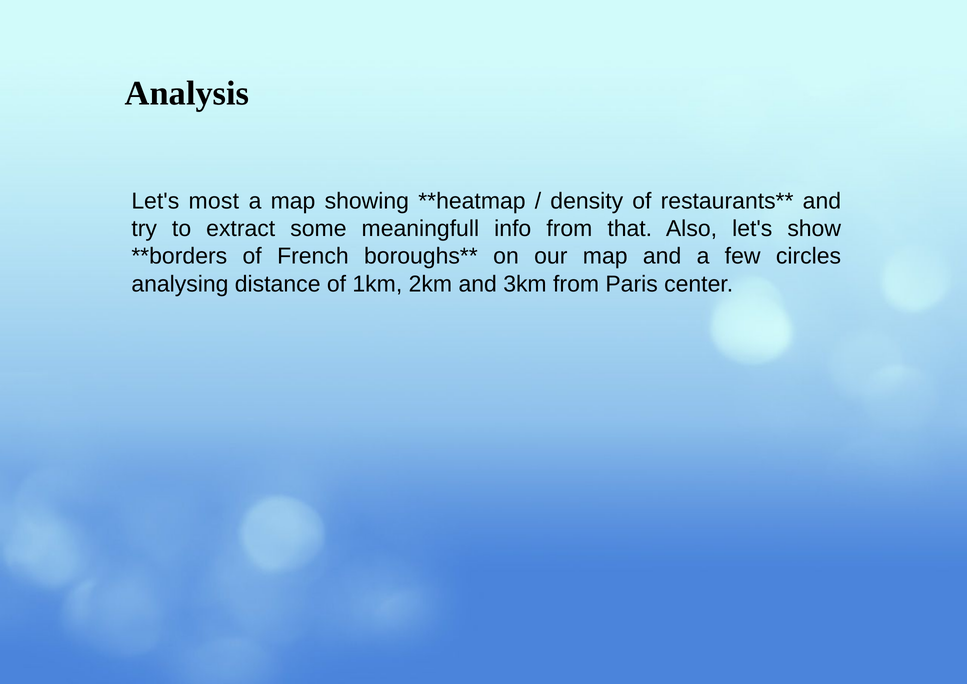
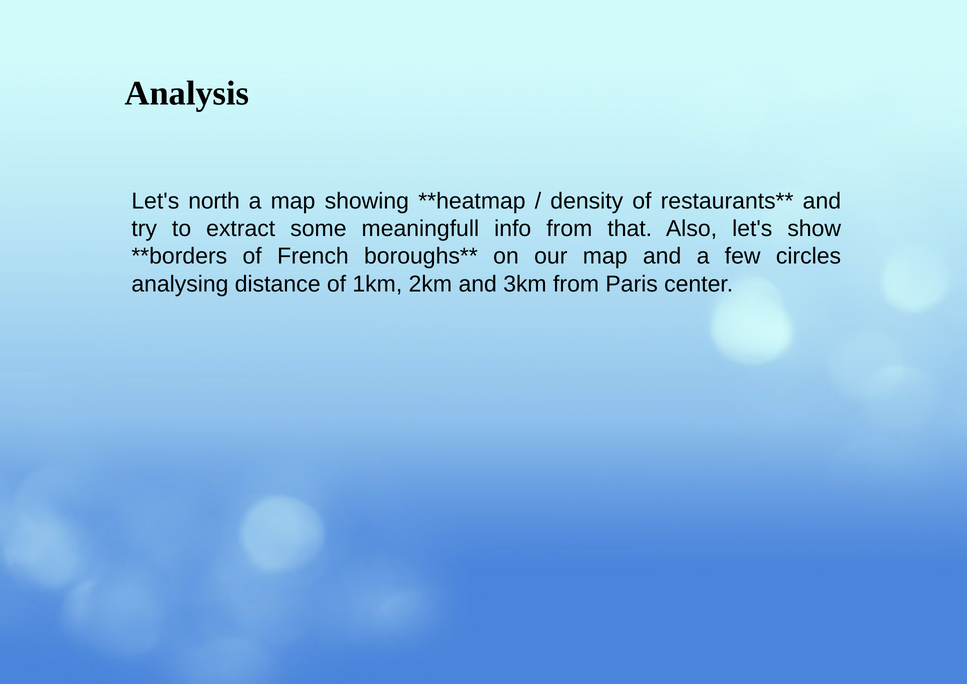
most: most -> north
